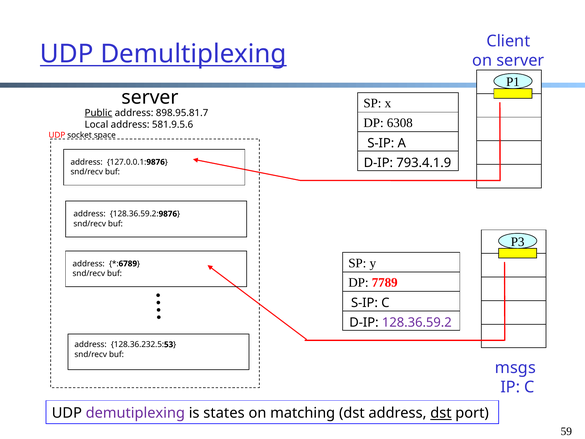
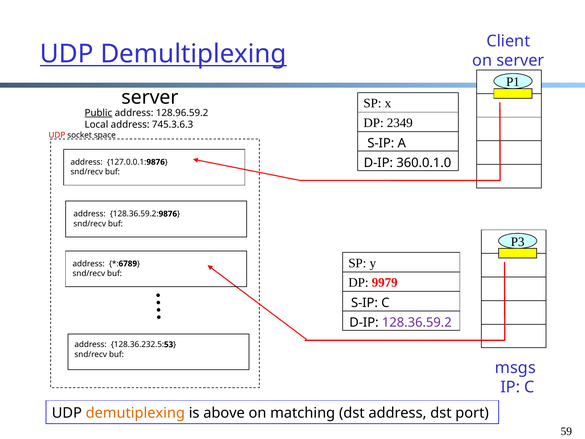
898.95.81.7: 898.95.81.7 -> 128.96.59.2
6308: 6308 -> 2349
581.9.5.6: 581.9.5.6 -> 745.3.6.3
793.4.1.9: 793.4.1.9 -> 360.0.1.0
7789: 7789 -> 9979
demutiplexing colour: purple -> orange
states: states -> above
dst at (441, 413) underline: present -> none
